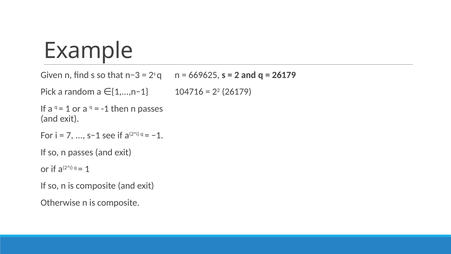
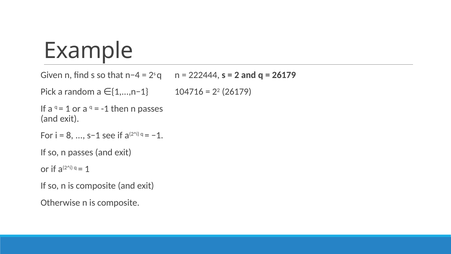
n−3: n−3 -> n−4
669625: 669625 -> 222444
7: 7 -> 8
